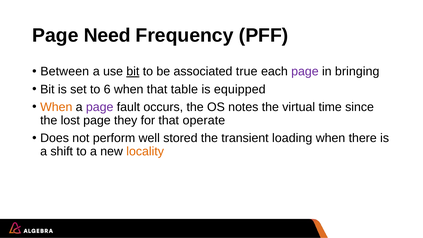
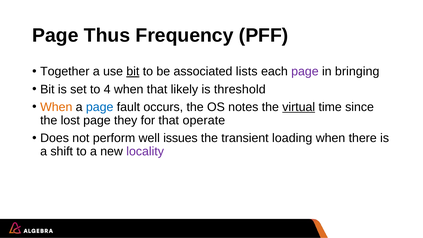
Need: Need -> Thus
Between: Between -> Together
true: true -> lists
6: 6 -> 4
table: table -> likely
equipped: equipped -> threshold
page at (100, 107) colour: purple -> blue
virtual underline: none -> present
stored: stored -> issues
locality colour: orange -> purple
